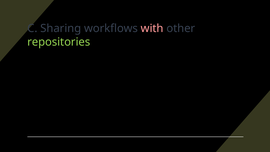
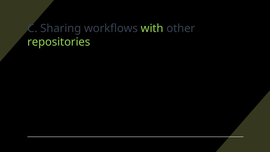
with colour: pink -> light green
